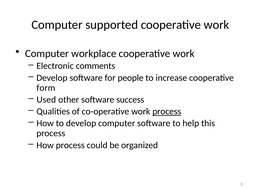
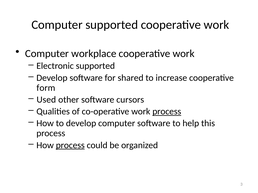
Electronic comments: comments -> supported
people: people -> shared
success: success -> cursors
process at (70, 146) underline: none -> present
